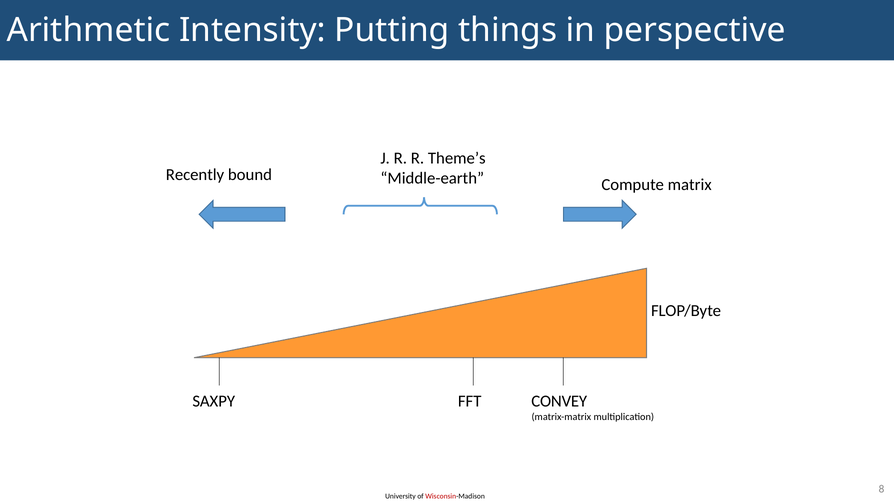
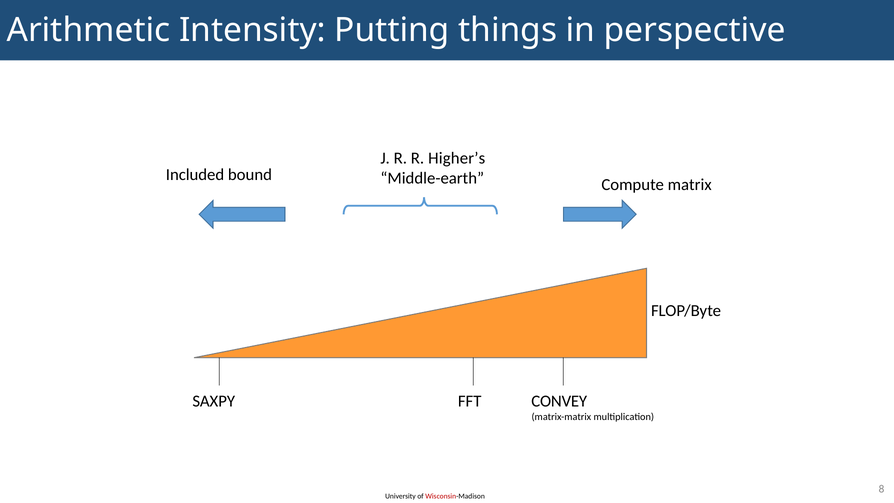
Theme’s: Theme’s -> Higher’s
Recently: Recently -> Included
